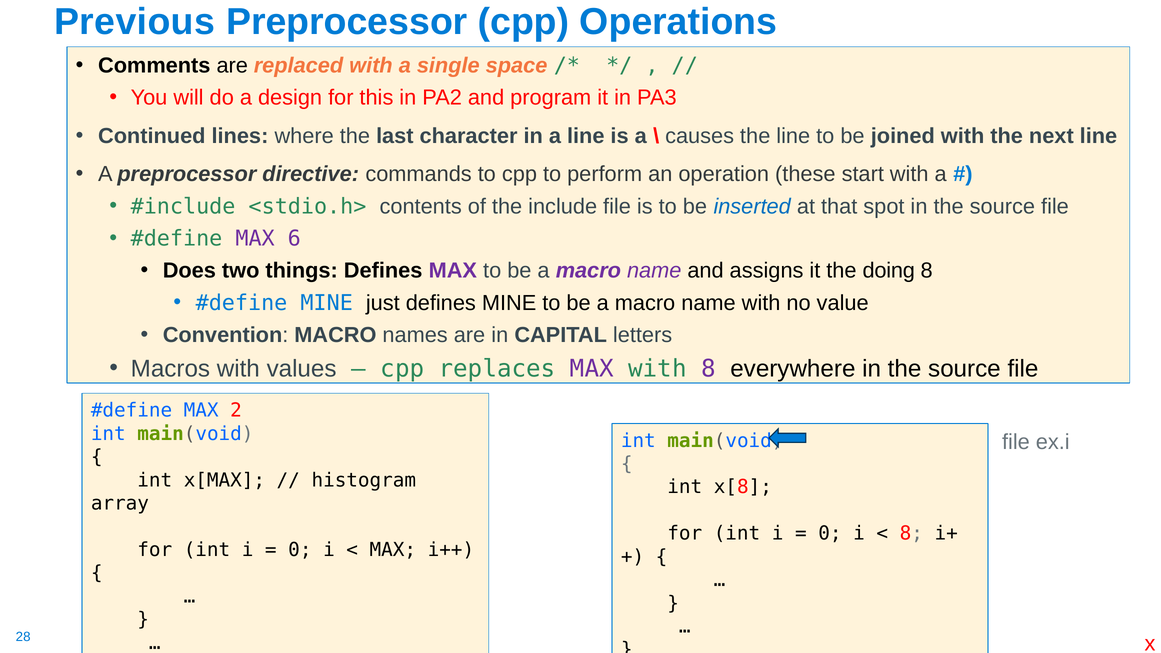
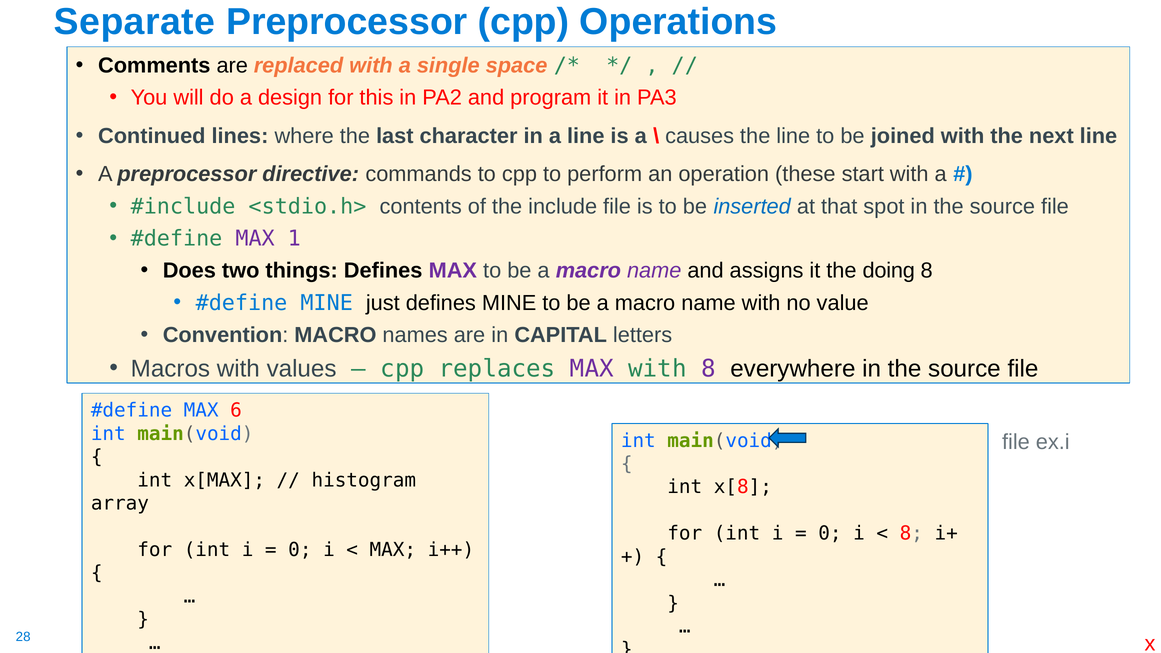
Previous: Previous -> Separate
6: 6 -> 1
2: 2 -> 6
